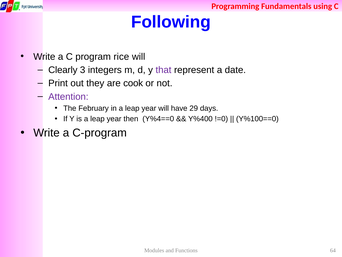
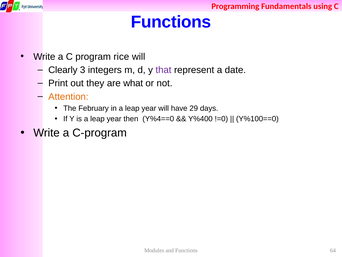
Following at (171, 22): Following -> Functions
cook: cook -> what
Attention colour: purple -> orange
